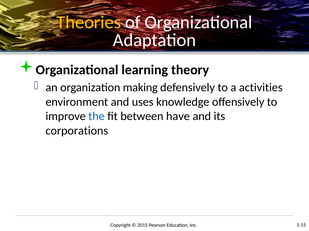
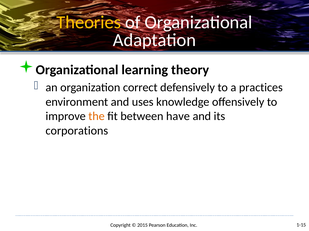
making: making -> correct
activities: activities -> practices
the colour: blue -> orange
